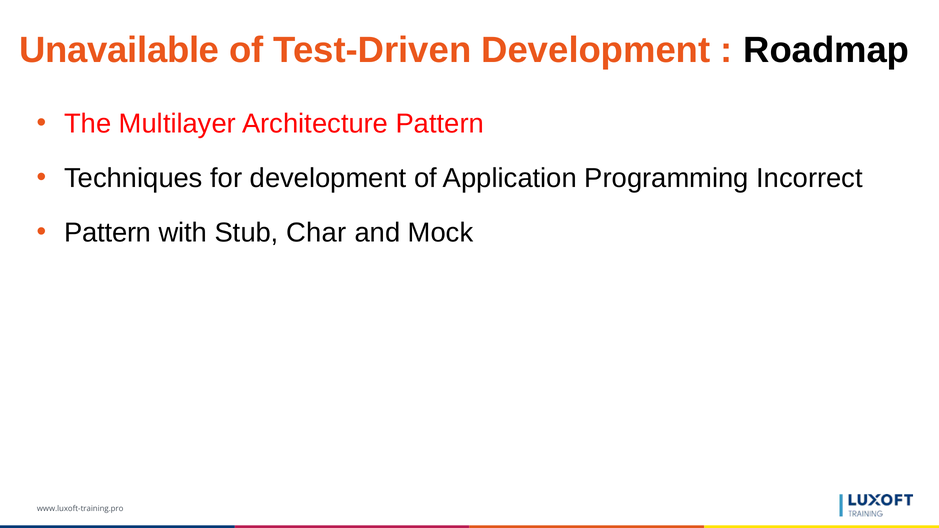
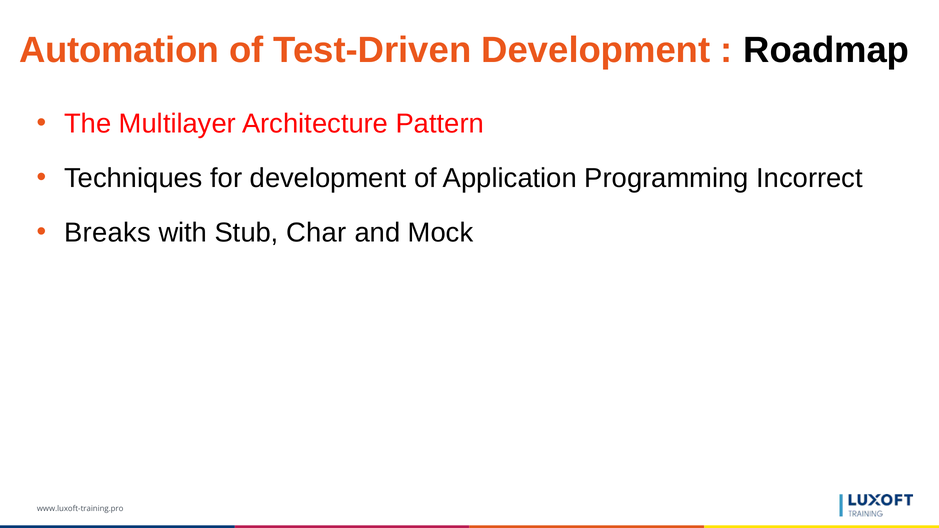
Unavailable: Unavailable -> Automation
Pattern at (108, 233): Pattern -> Breaks
